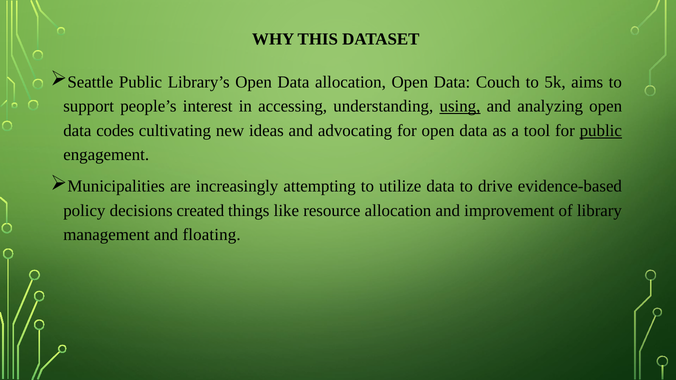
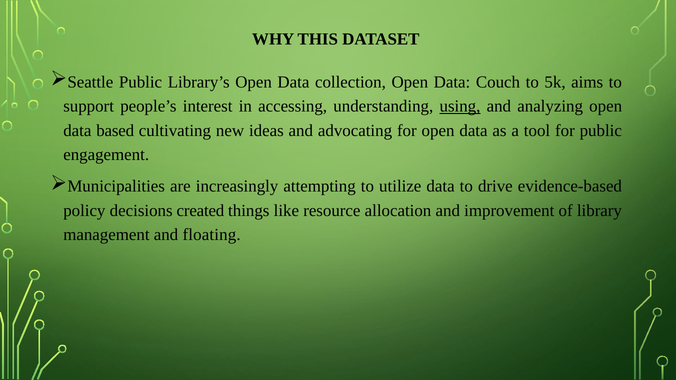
Data allocation: allocation -> collection
codes: codes -> based
public at (601, 131) underline: present -> none
